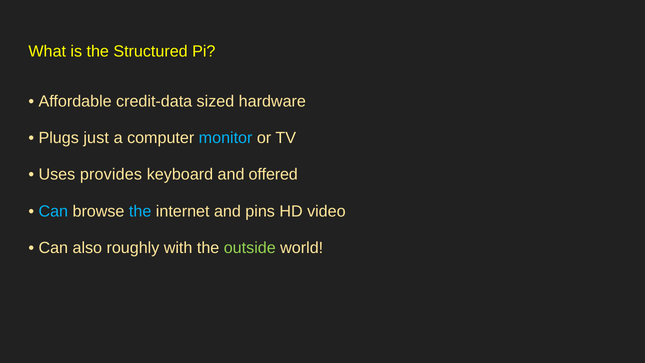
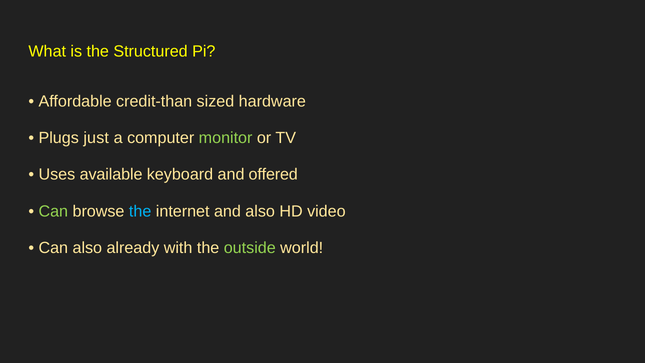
credit-data: credit-data -> credit-than
monitor colour: light blue -> light green
provides: provides -> available
Can at (53, 211) colour: light blue -> light green
and pins: pins -> also
roughly: roughly -> already
